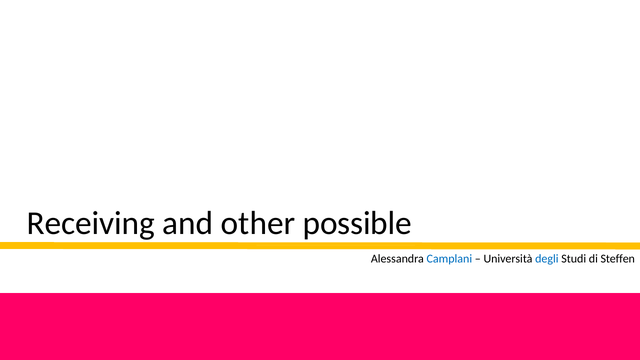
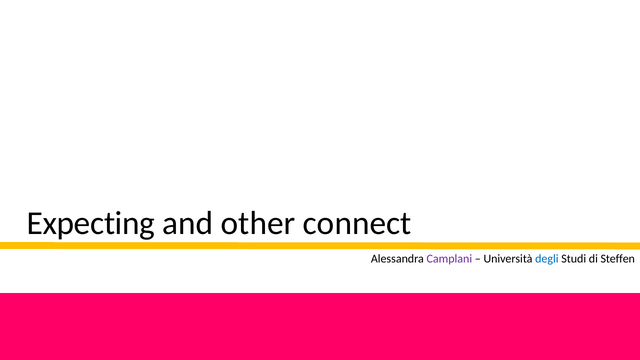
Receiving: Receiving -> Expecting
possible: possible -> connect
Camplani colour: blue -> purple
